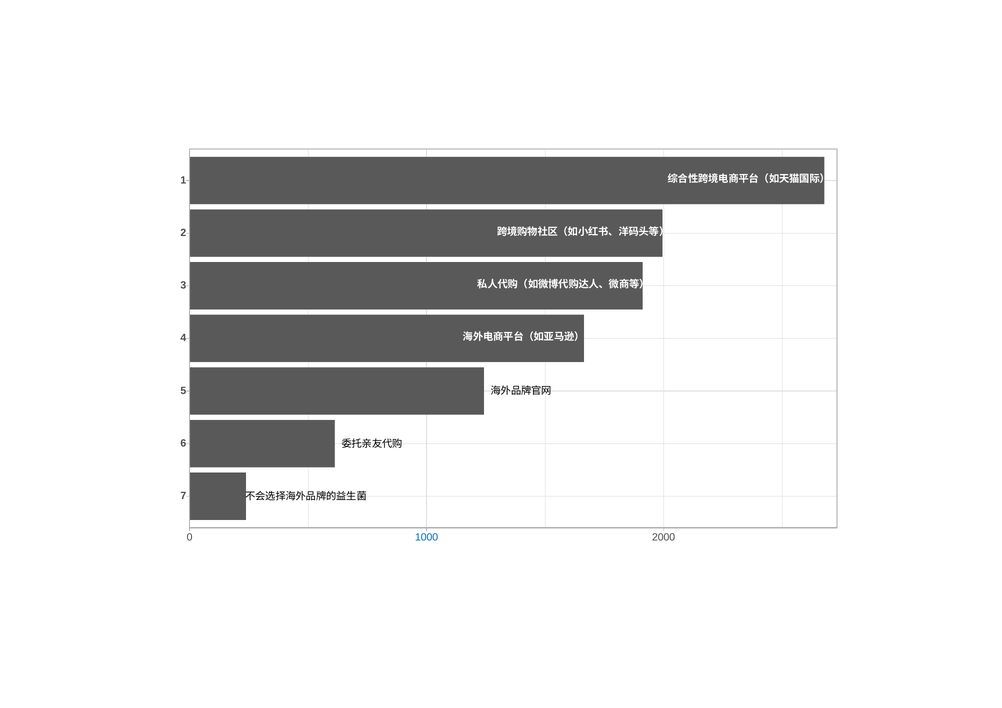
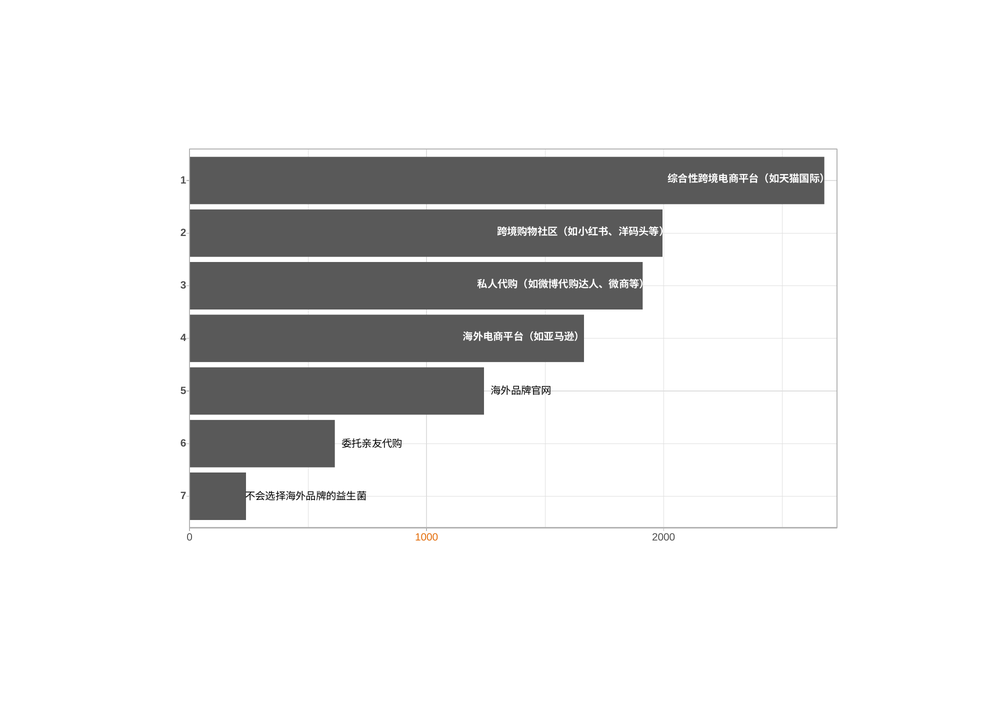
1000 colour: blue -> orange
